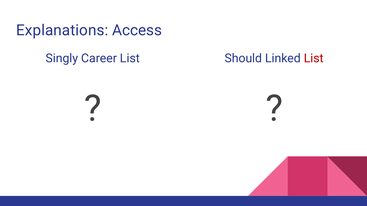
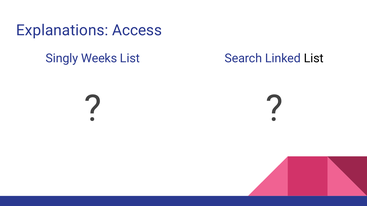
Career: Career -> Weeks
Should: Should -> Search
List at (314, 59) colour: red -> black
